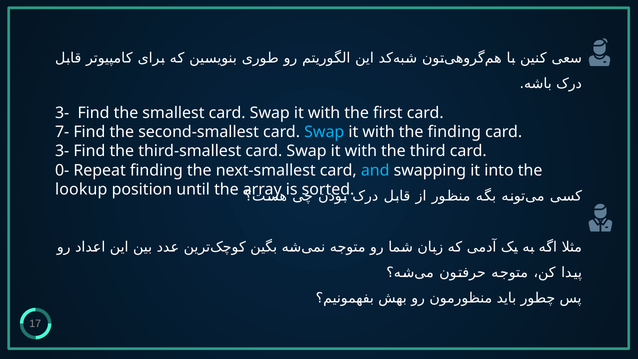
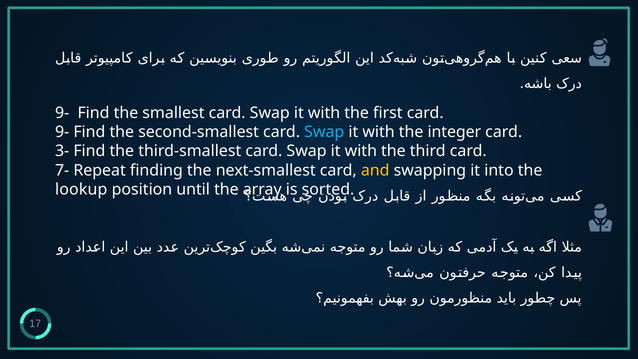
3- at (62, 113): 3- -> 9-
7- at (62, 132): 7- -> 9-
the finding: finding -> integer
0-: 0- -> 7-
and colour: light blue -> yellow
